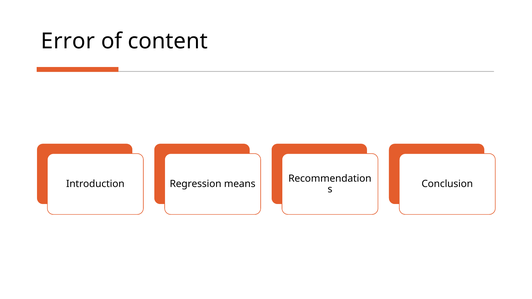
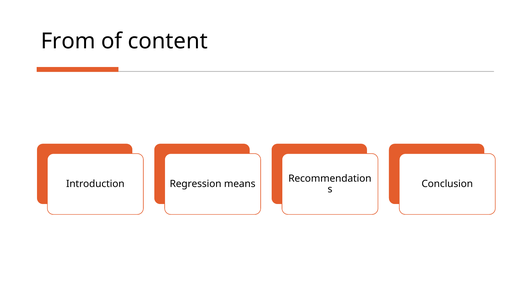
Error: Error -> From
